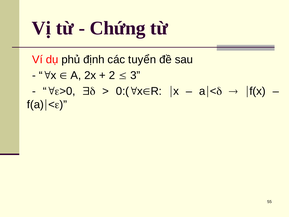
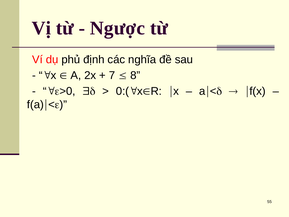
Chứng: Chứng -> Ngược
tuyển: tuyển -> nghĩa
2: 2 -> 7
3: 3 -> 8
